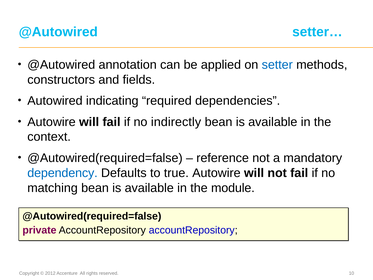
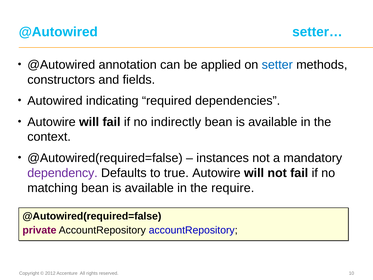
reference: reference -> instances
dependency colour: blue -> purple
module: module -> require
